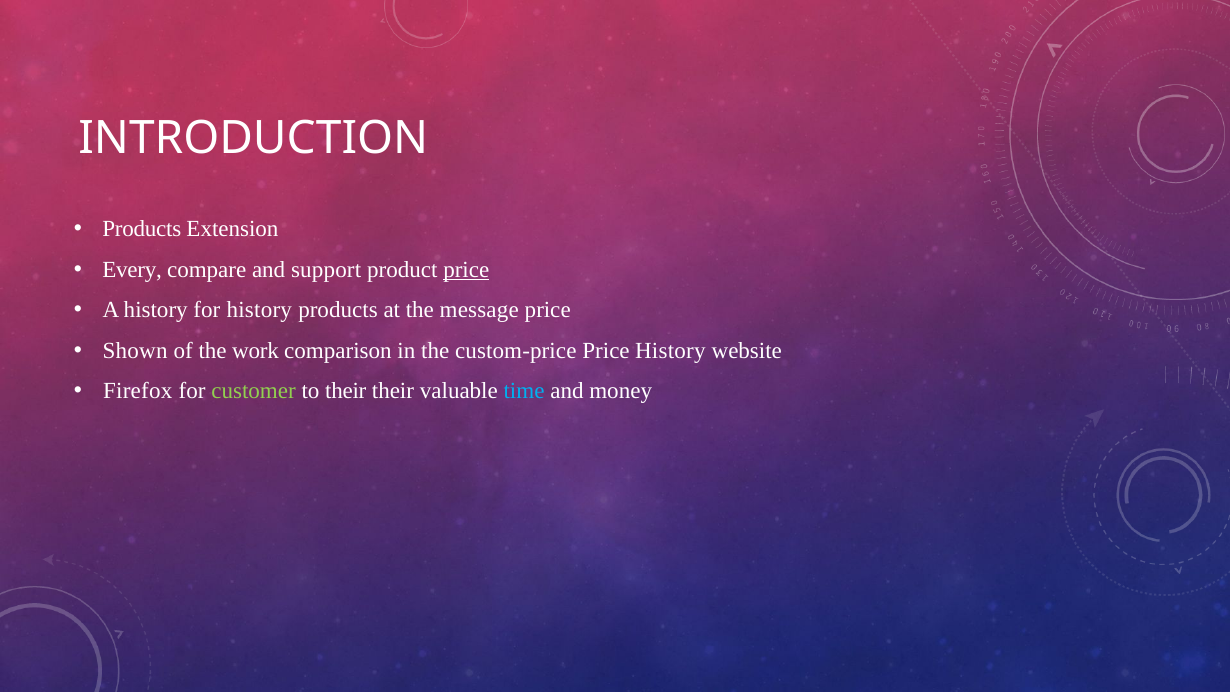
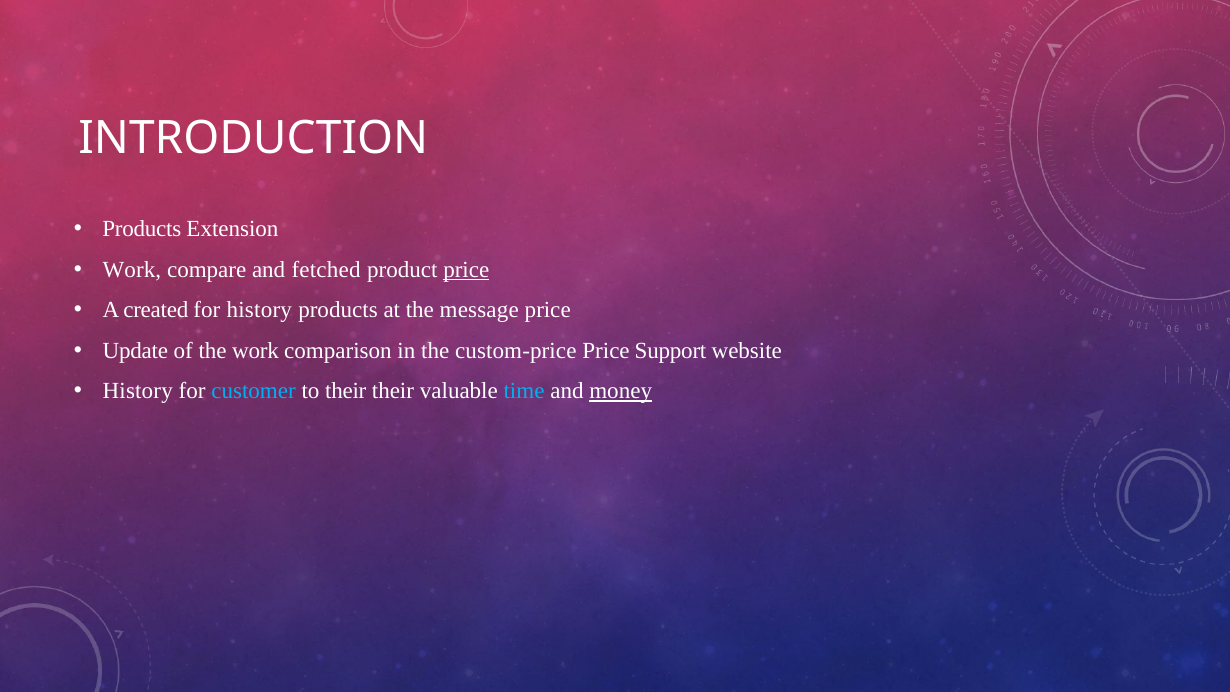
Every at (132, 270): Every -> Work
support: support -> fetched
A history: history -> created
Shown: Shown -> Update
Price History: History -> Support
Firefox at (138, 391): Firefox -> History
customer colour: light green -> light blue
money underline: none -> present
